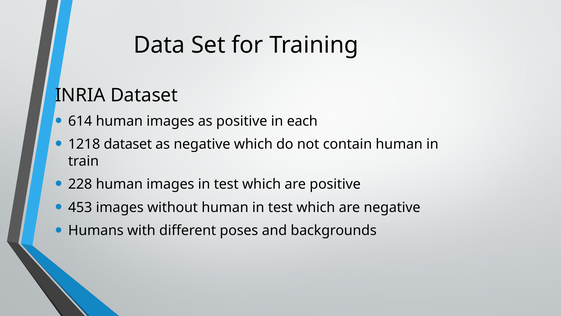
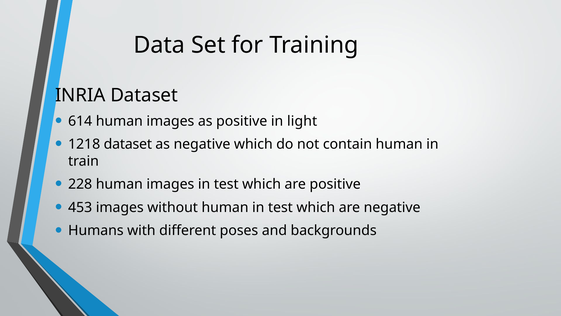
each: each -> light
